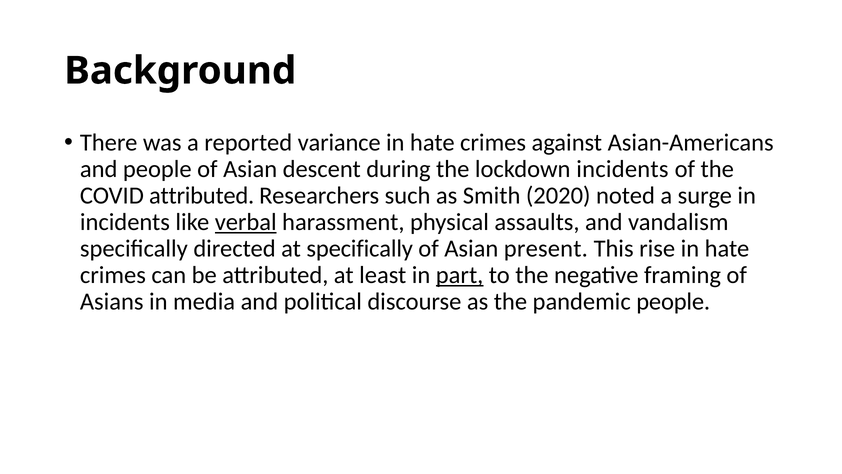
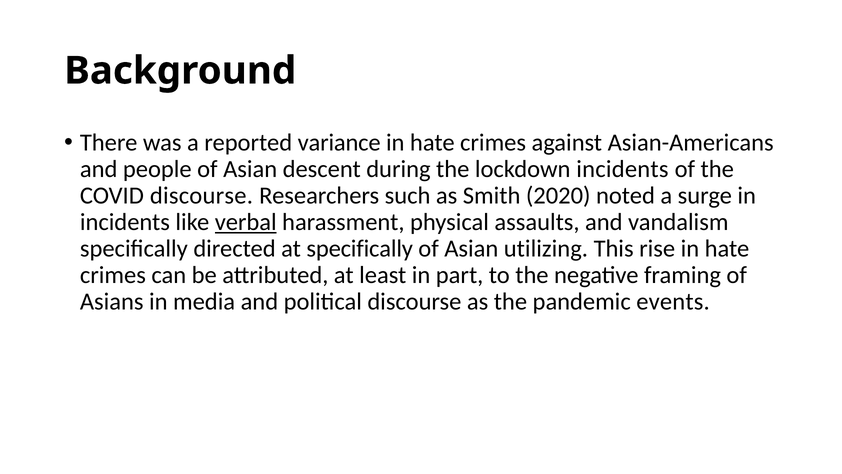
COVID attributed: attributed -> discourse
present: present -> utilizing
part underline: present -> none
pandemic people: people -> events
